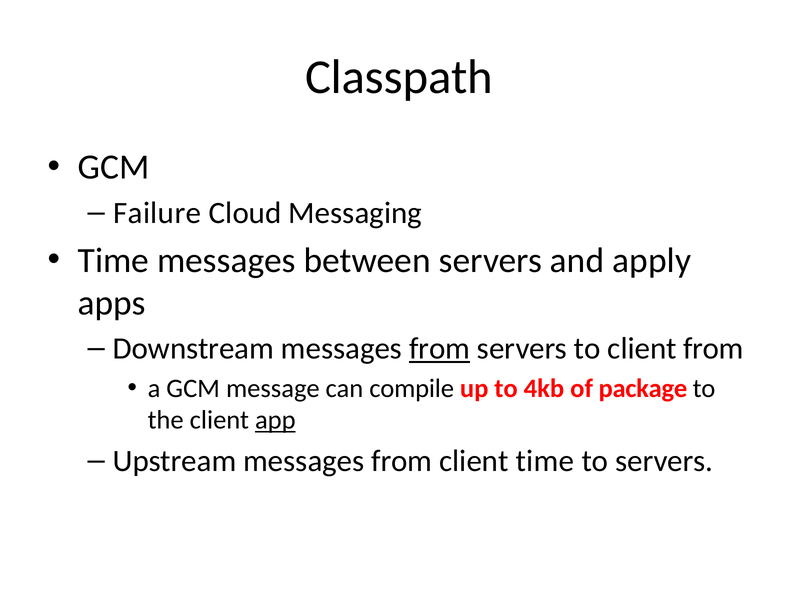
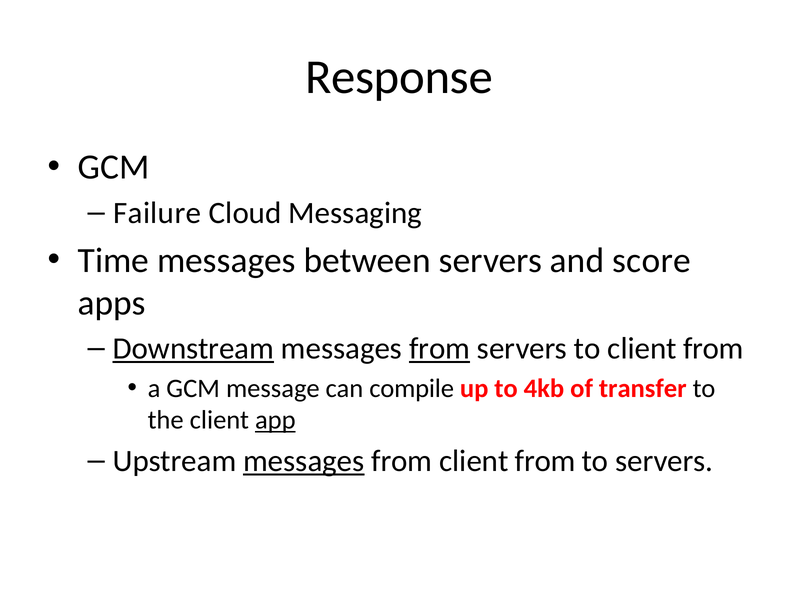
Classpath: Classpath -> Response
apply: apply -> score
Downstream underline: none -> present
package: package -> transfer
messages at (304, 462) underline: none -> present
from client time: time -> from
